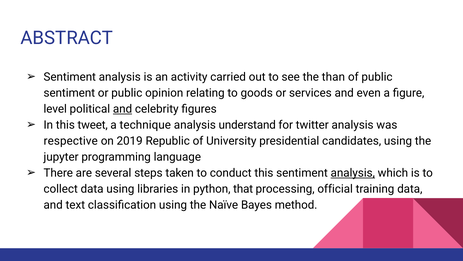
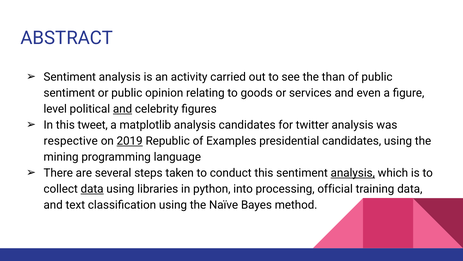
technique: technique -> matplotlib
analysis understand: understand -> candidates
2019 underline: none -> present
University: University -> Examples
jupyter: jupyter -> mining
data at (92, 189) underline: none -> present
that: that -> into
